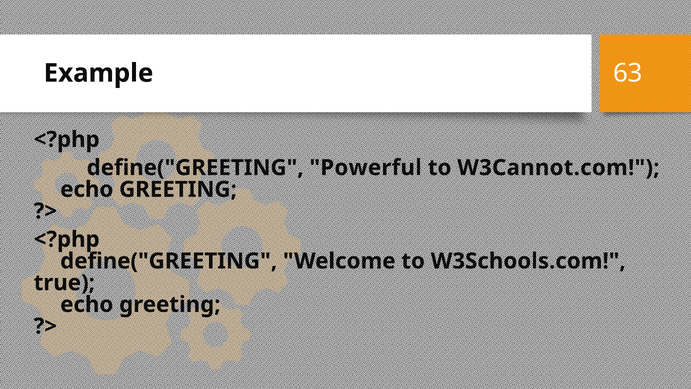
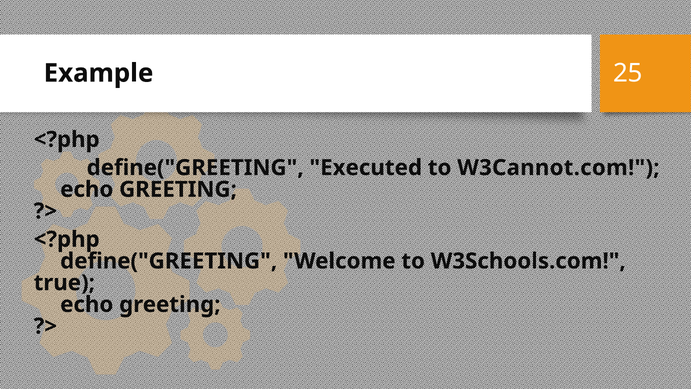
63: 63 -> 25
Powerful: Powerful -> Executed
